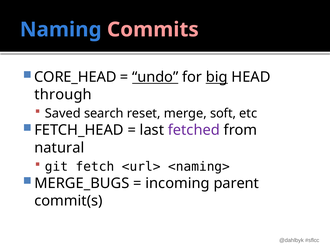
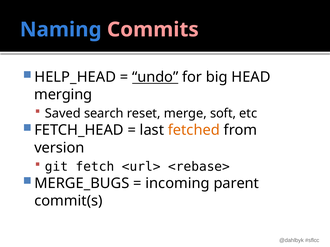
CORE_HEAD: CORE_HEAD -> HELP_HEAD
big underline: present -> none
through: through -> merging
fetched colour: purple -> orange
natural: natural -> version
<naming>: <naming> -> <rebase>
